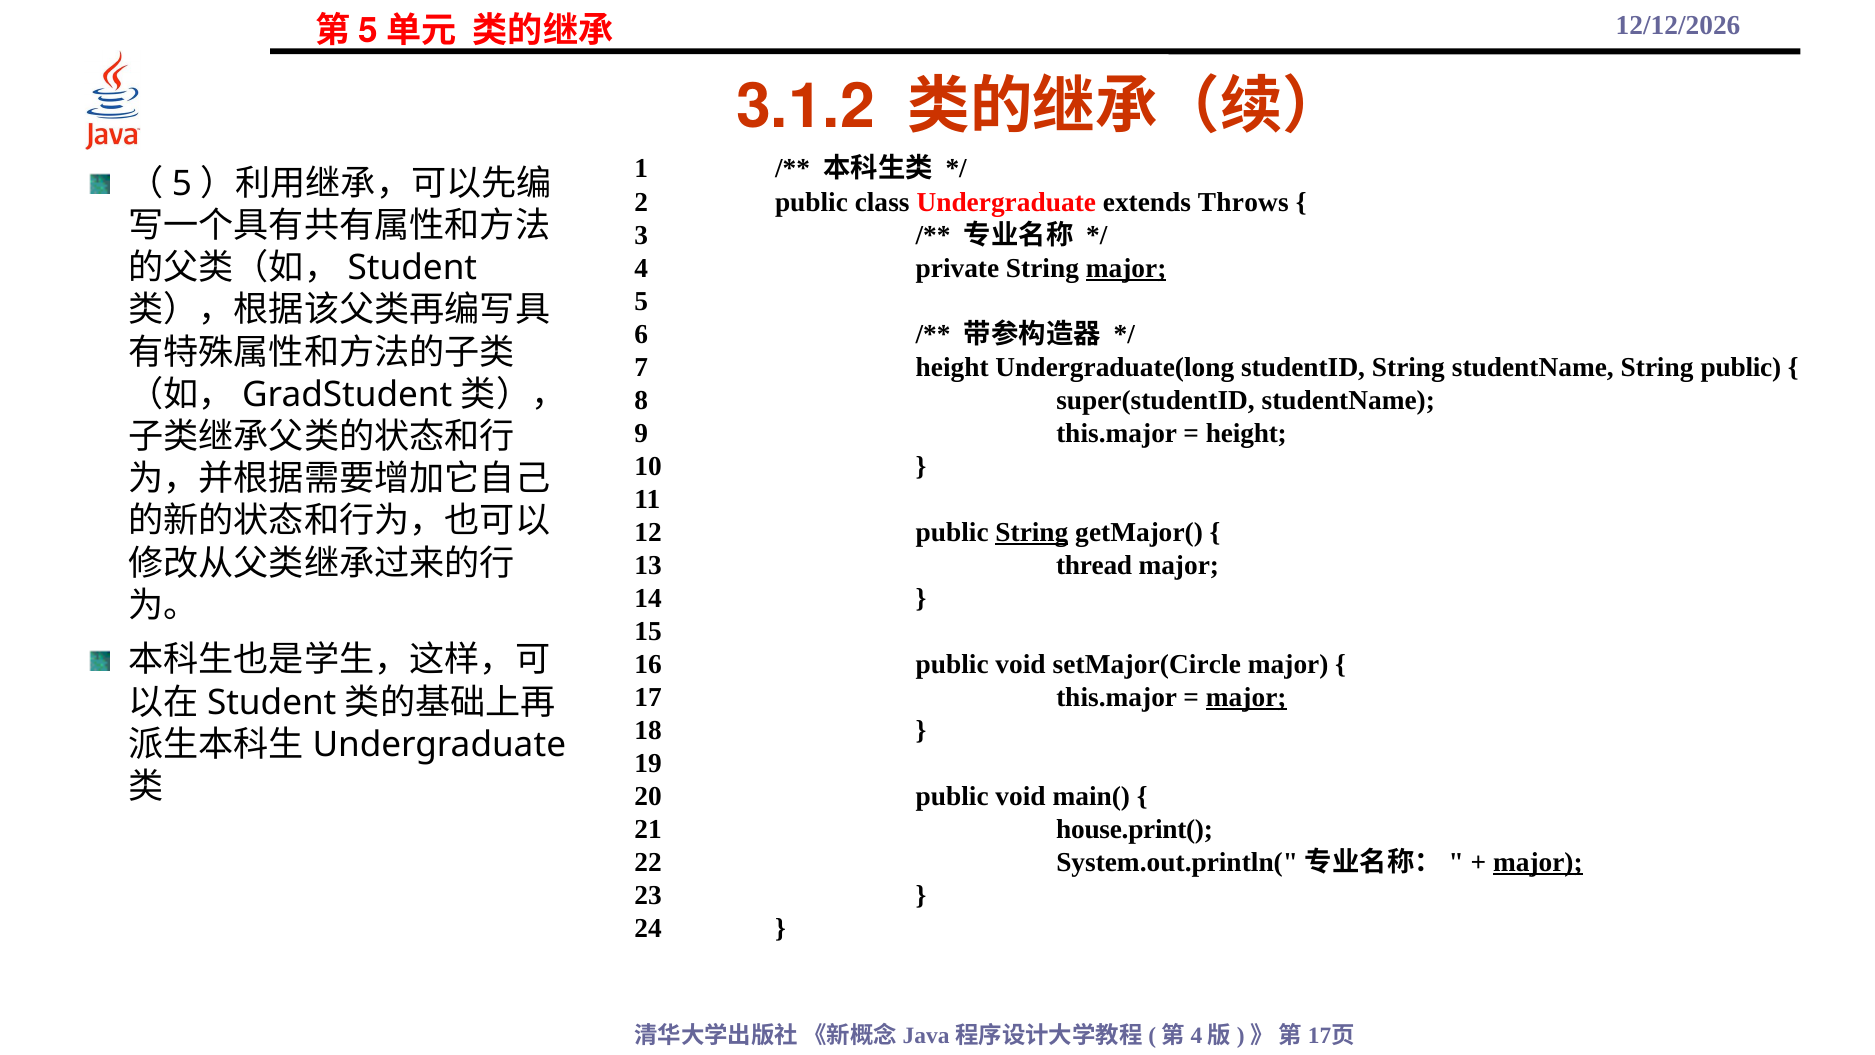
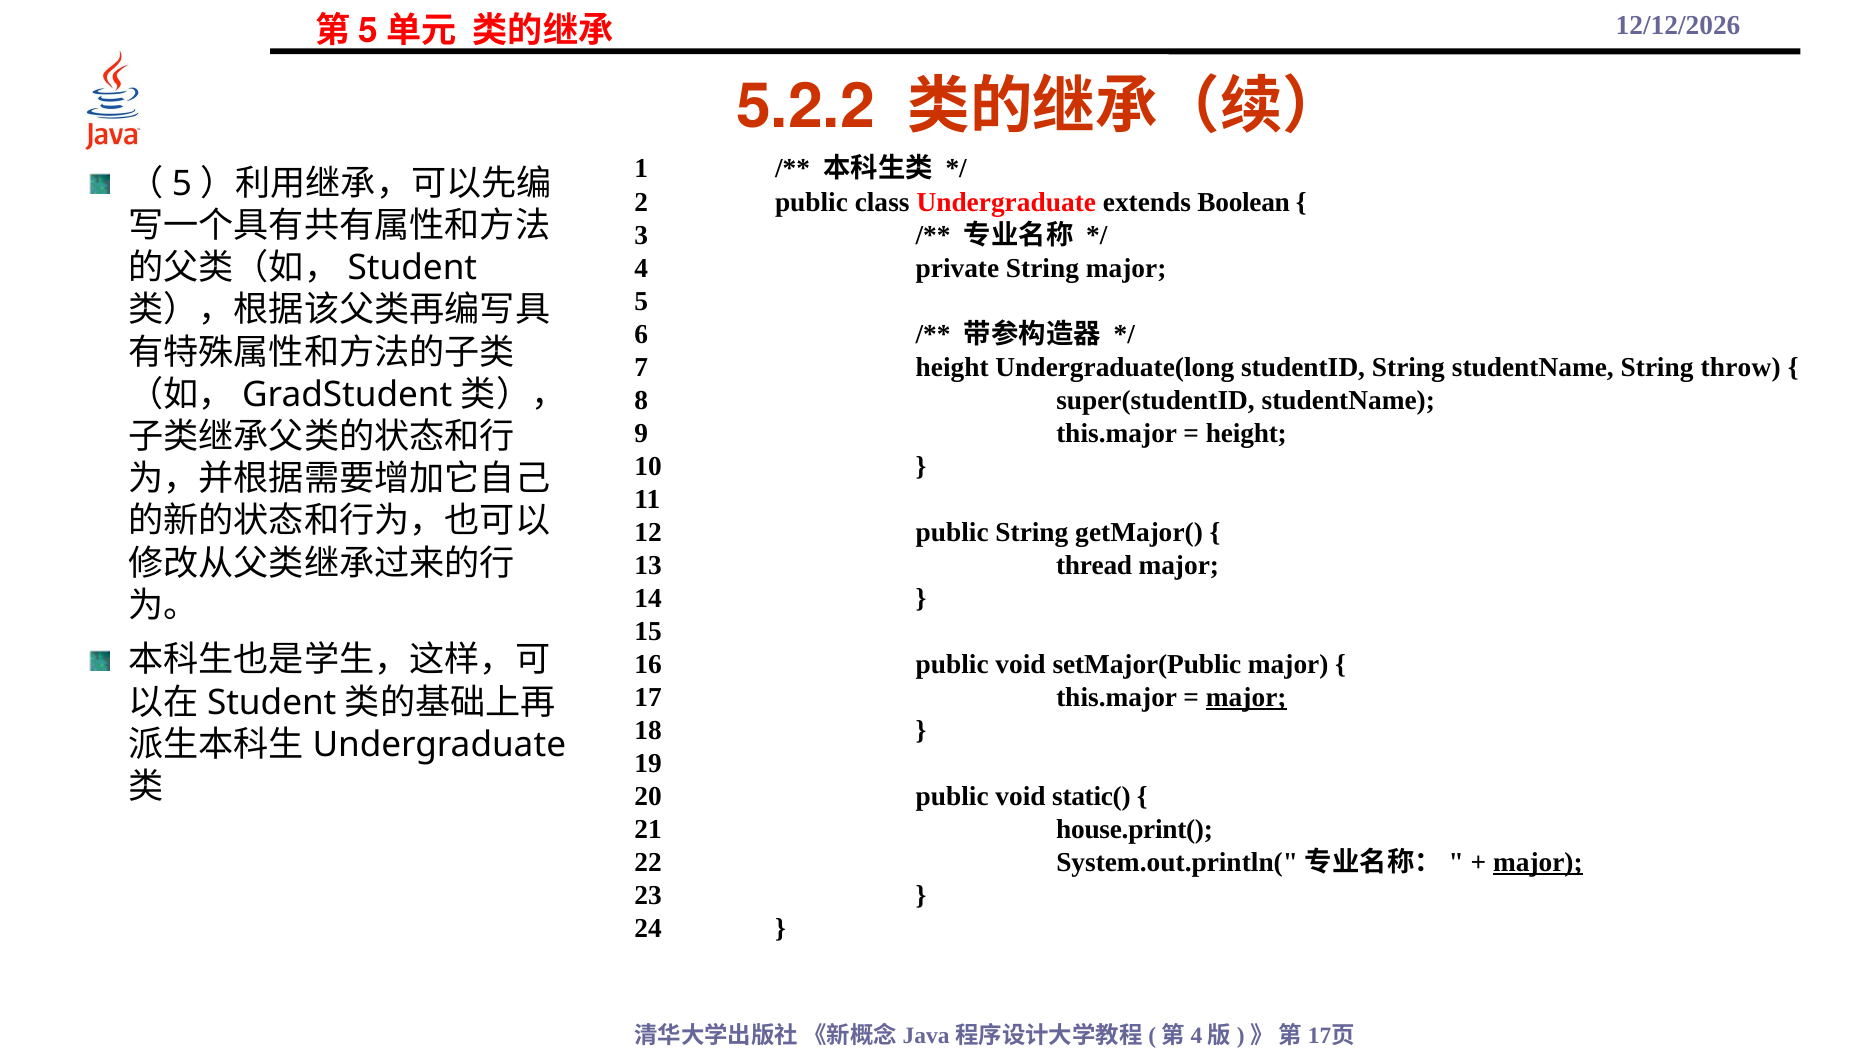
3.1.2: 3.1.2 -> 5.2.2
Throws: Throws -> Boolean
major at (1126, 268) underline: present -> none
String public: public -> throw
String at (1032, 532) underline: present -> none
setMajor(Circle: setMajor(Circle -> setMajor(Public
main(: main( -> static(
